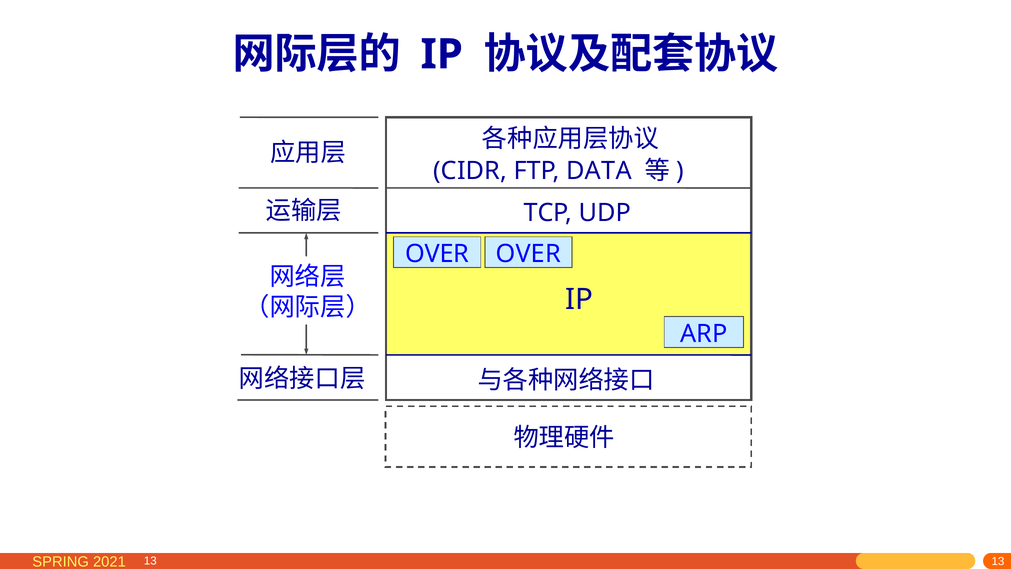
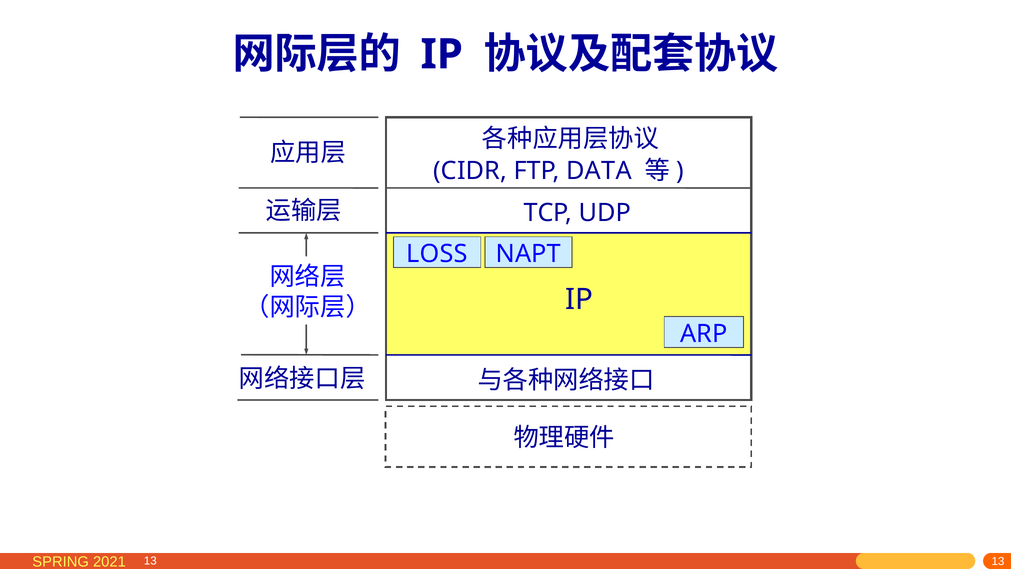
OVER at (437, 254): OVER -> LOSS
OVER at (528, 254): OVER -> NAPT
